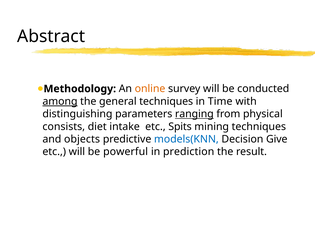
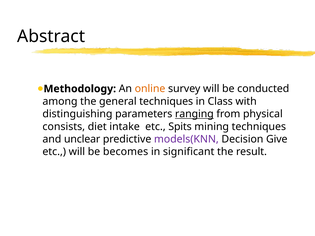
among underline: present -> none
Time: Time -> Class
objects: objects -> unclear
models(KNN colour: blue -> purple
powerful: powerful -> becomes
prediction: prediction -> significant
